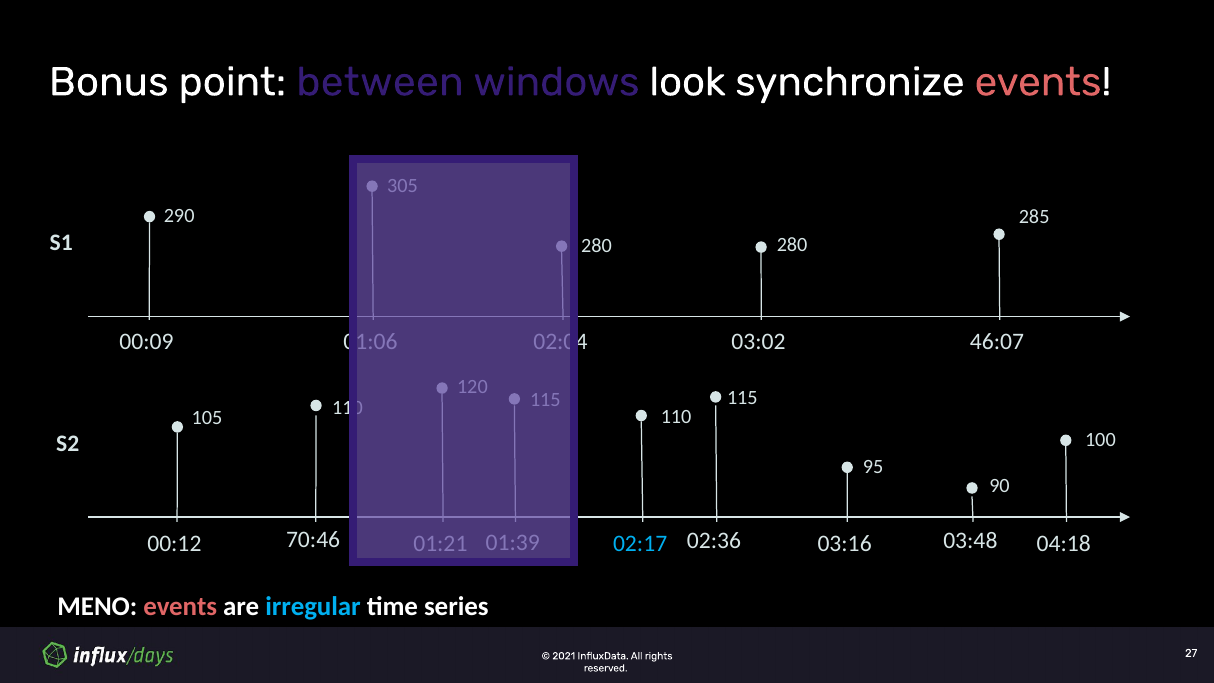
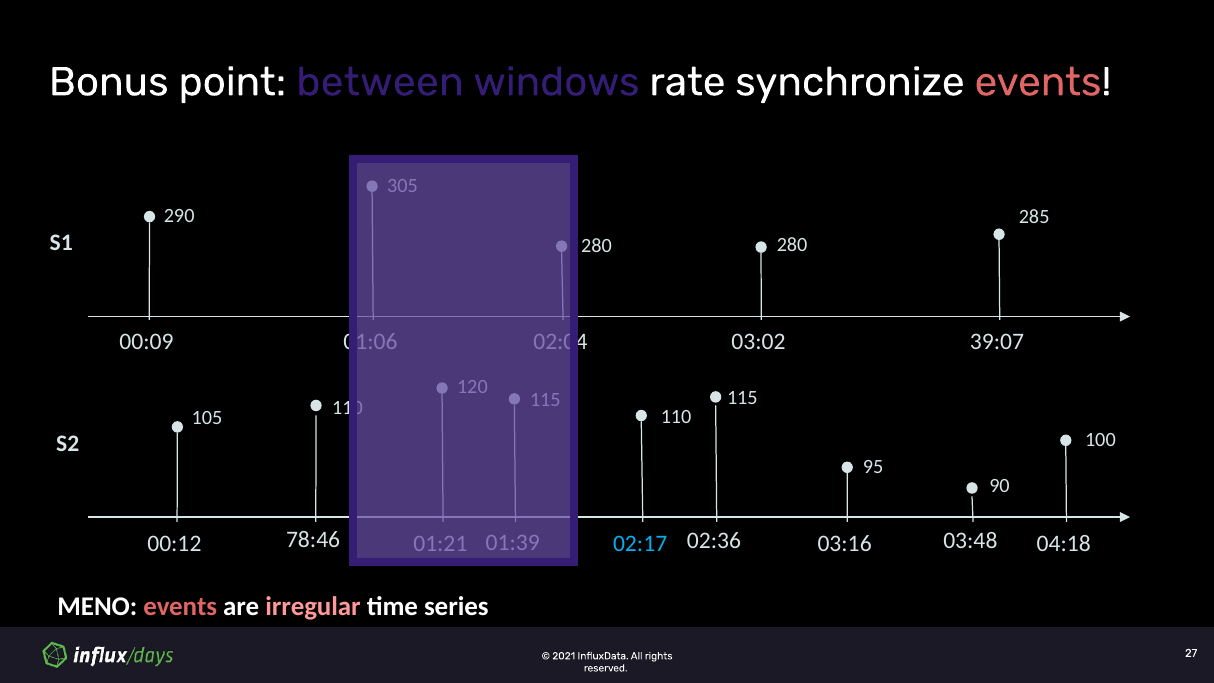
look: look -> rate
46:07: 46:07 -> 39:07
70:46: 70:46 -> 78:46
irregular colour: light blue -> pink
